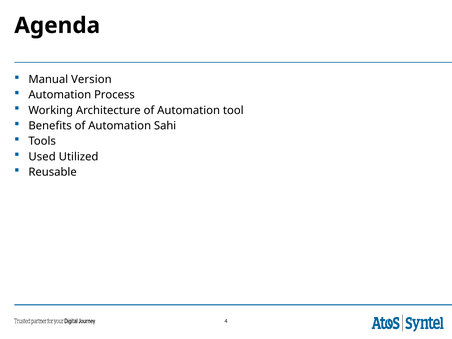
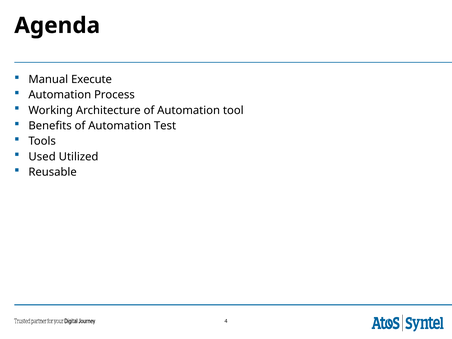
Version: Version -> Execute
Sahi: Sahi -> Test
